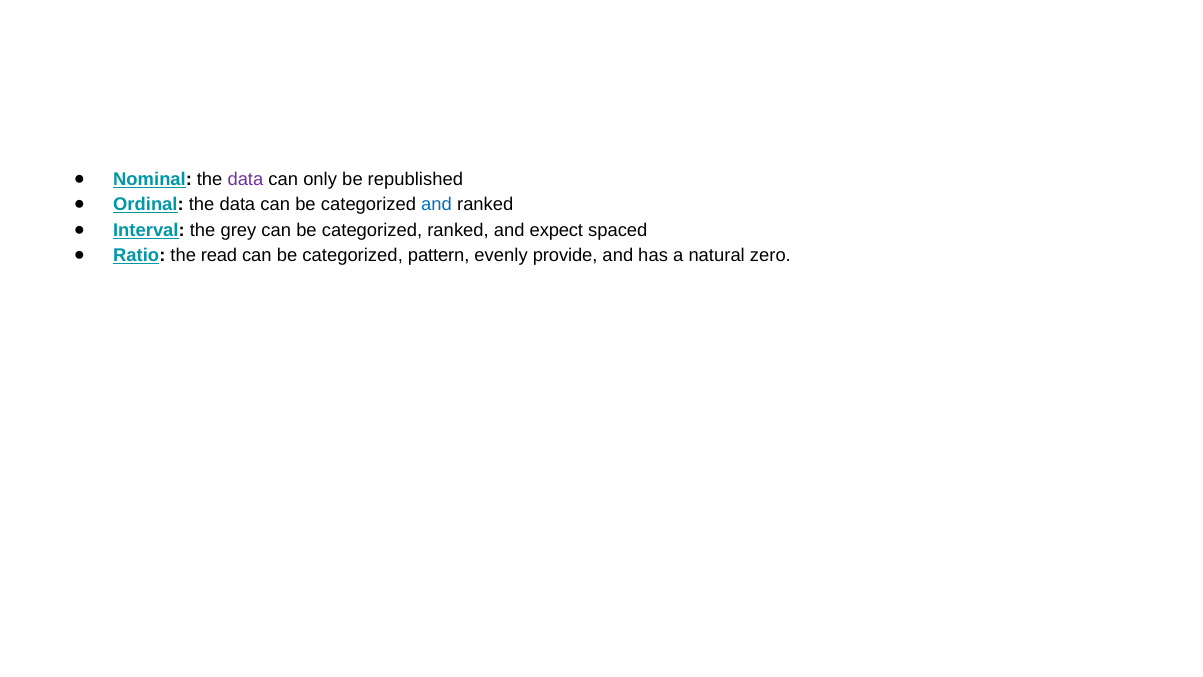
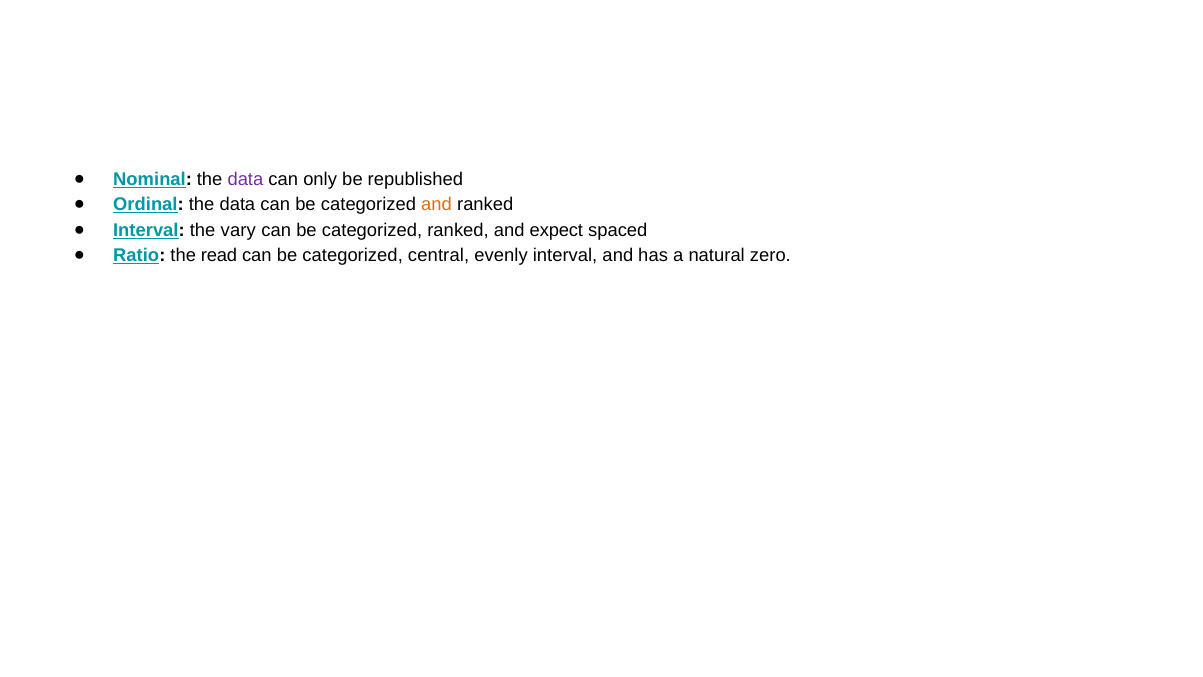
and at (437, 205) colour: blue -> orange
grey: grey -> vary
pattern: pattern -> central
evenly provide: provide -> interval
